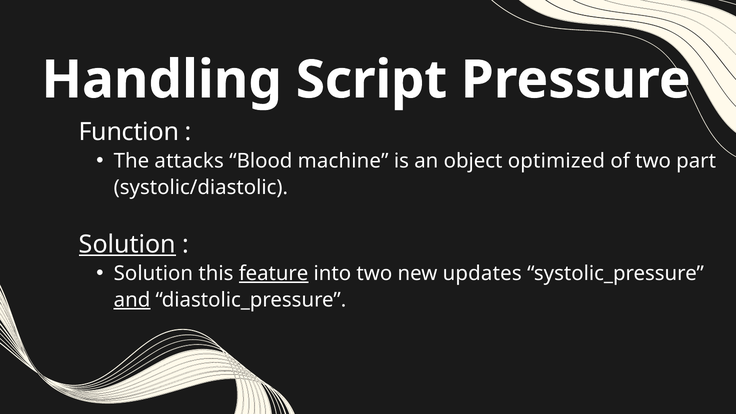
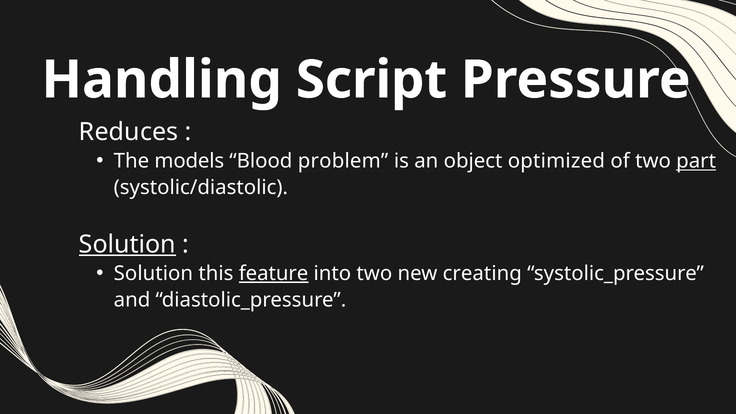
Function: Function -> Reduces
attacks: attacks -> models
machine: machine -> problem
part underline: none -> present
updates: updates -> creating
and underline: present -> none
